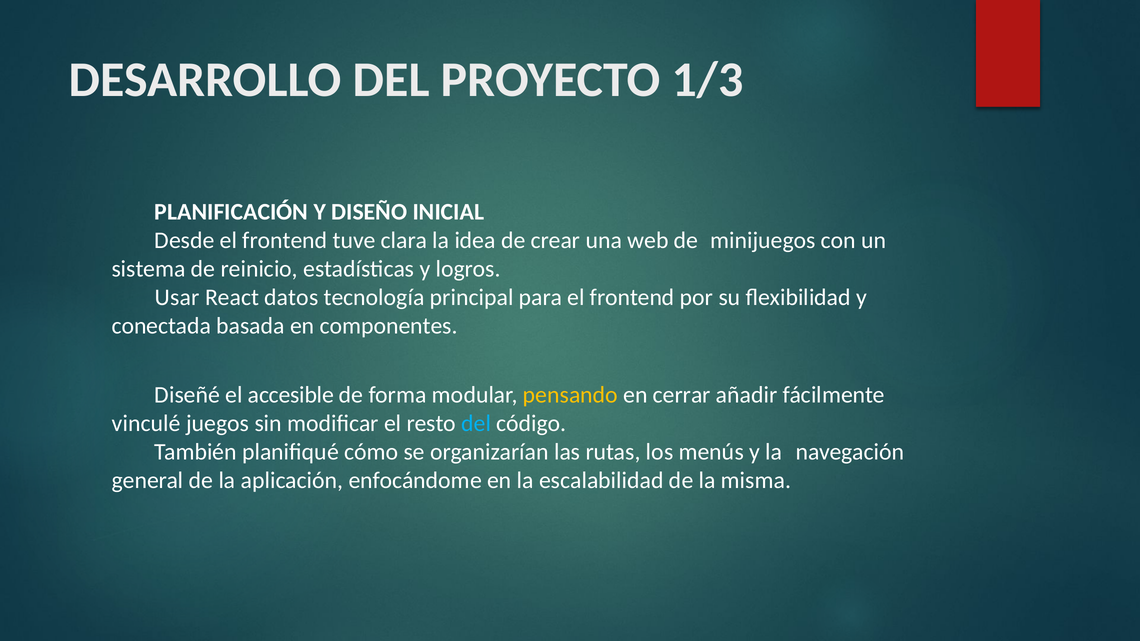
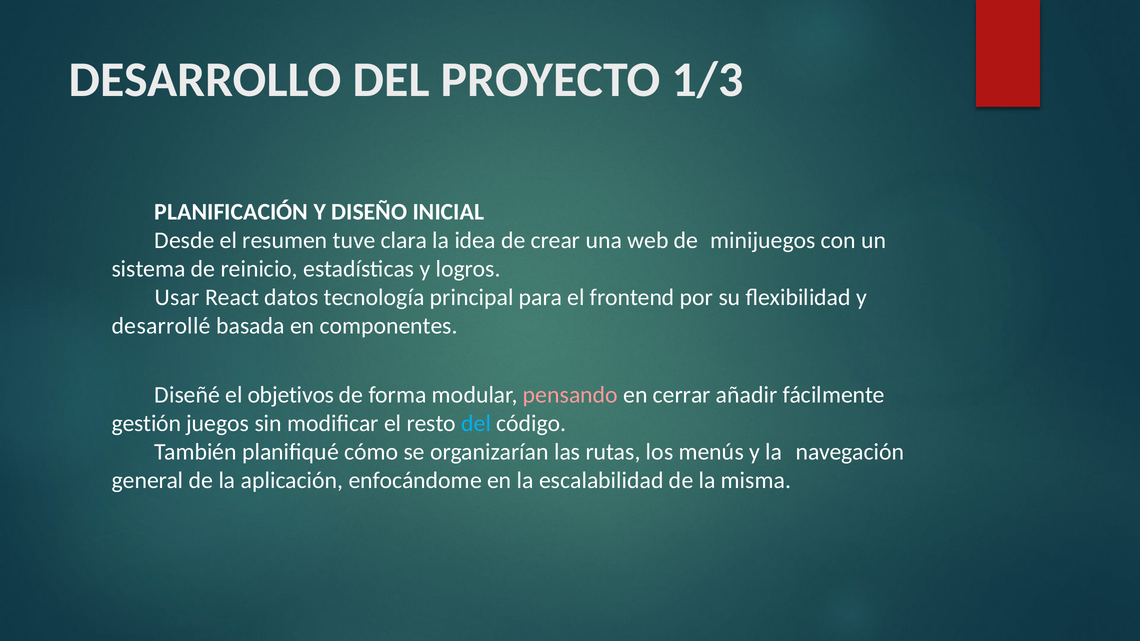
Desde el frontend: frontend -> resumen
conectada: conectada -> desarrollé
accesible: accesible -> objetivos
pensando colour: yellow -> pink
vinculé: vinculé -> gestión
